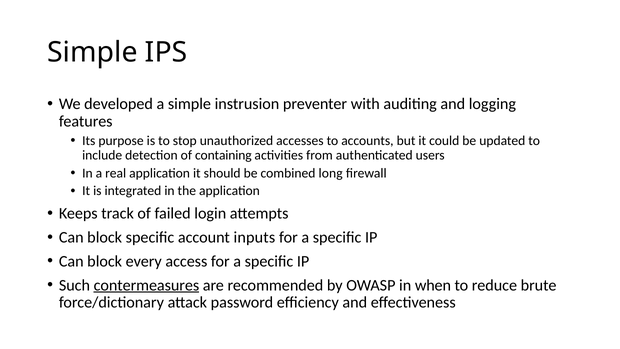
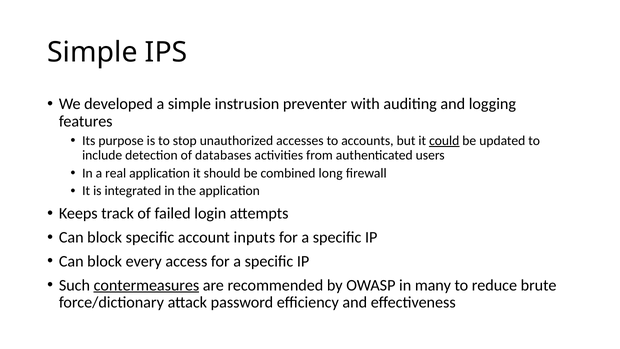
could underline: none -> present
containing: containing -> databases
when: when -> many
